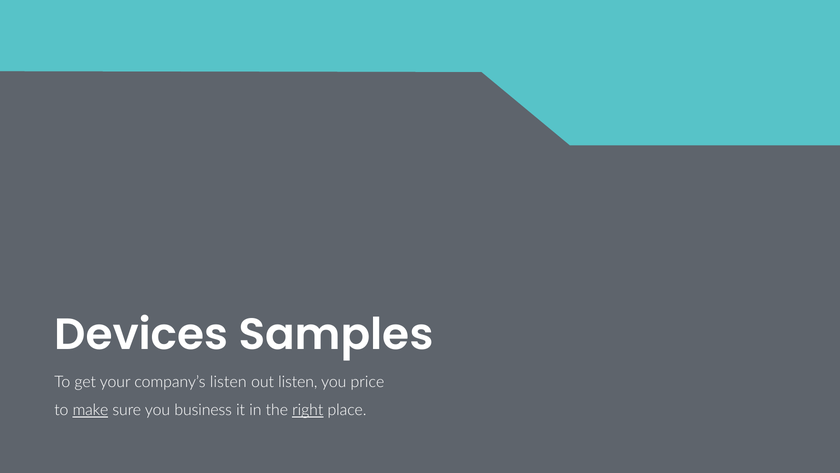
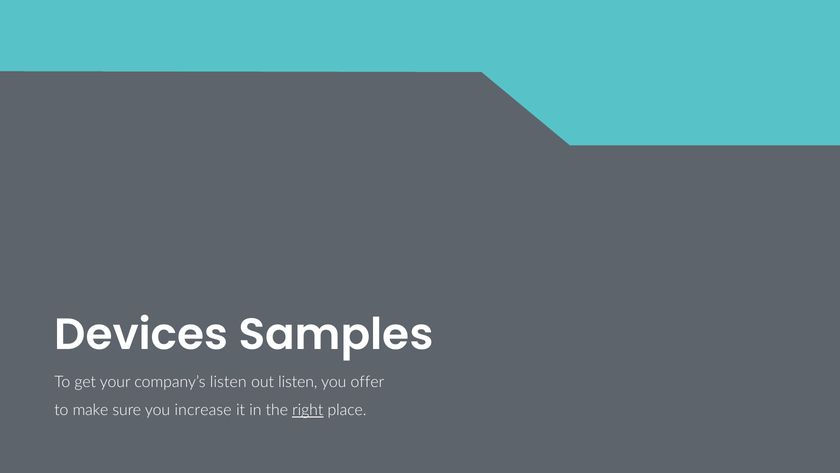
price: price -> offer
make underline: present -> none
business: business -> increase
